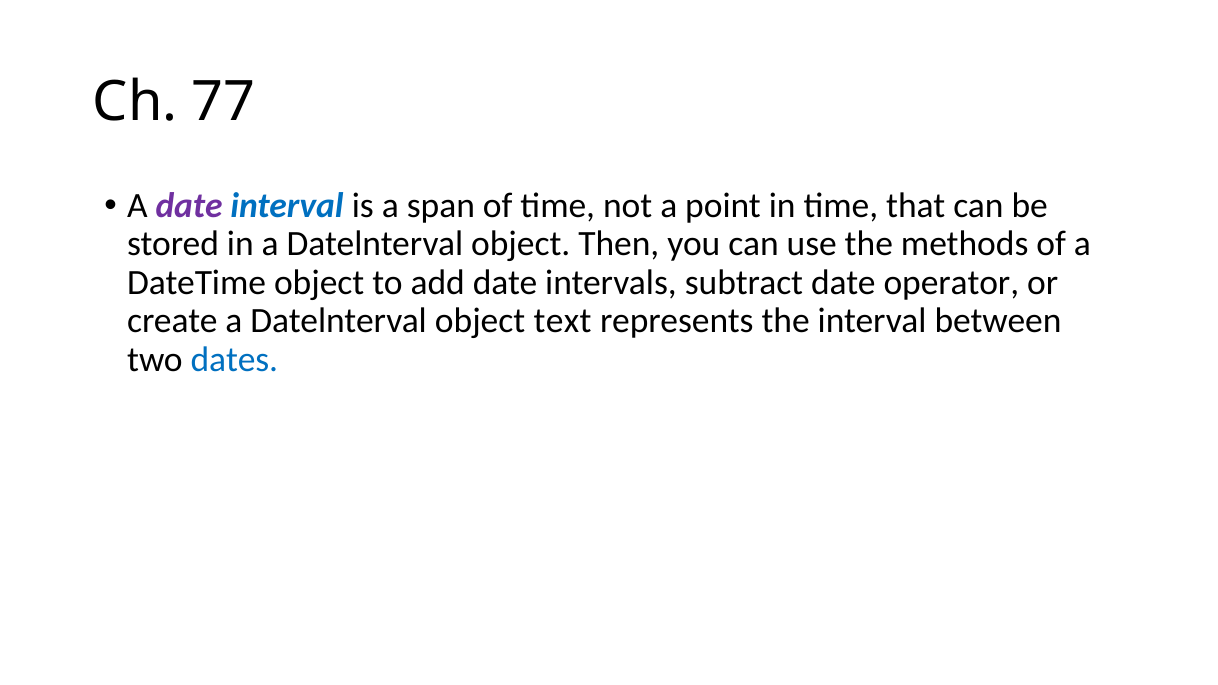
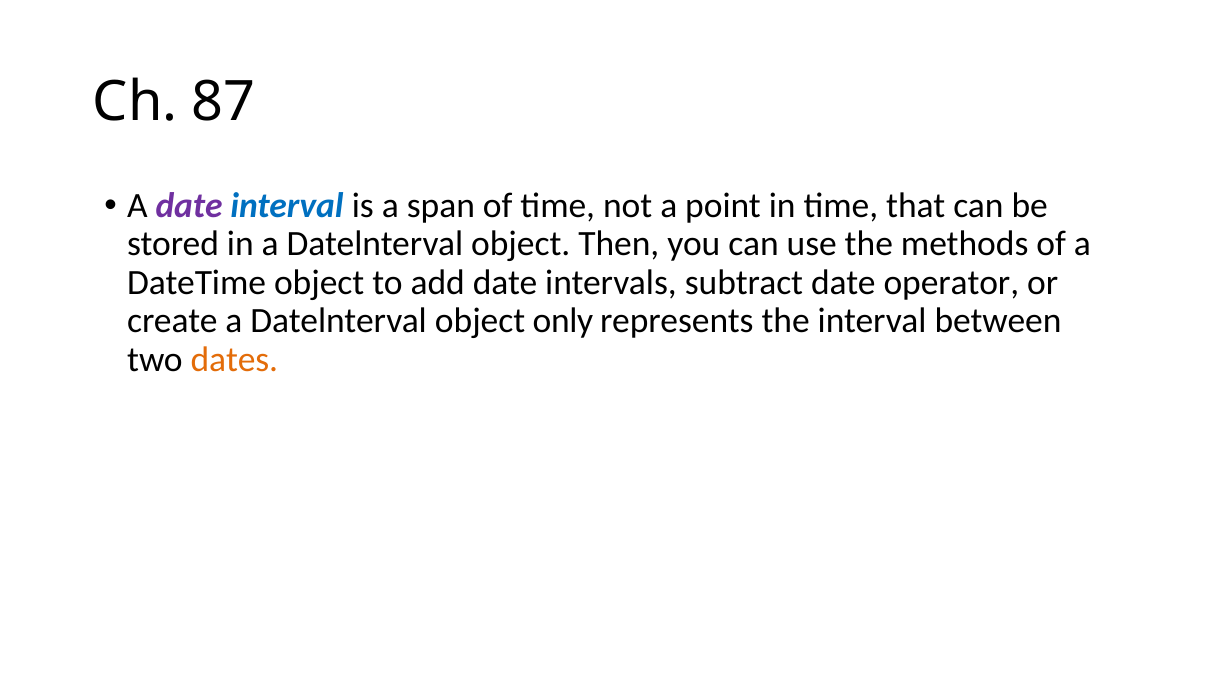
77: 77 -> 87
text: text -> only
dates colour: blue -> orange
